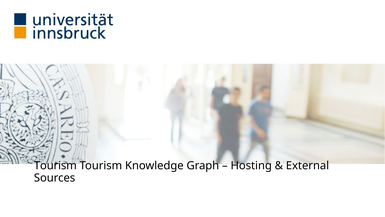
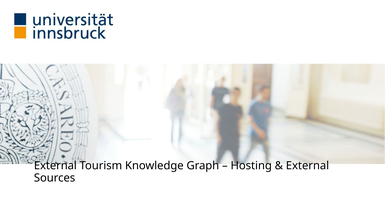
Tourism at (55, 165): Tourism -> External
